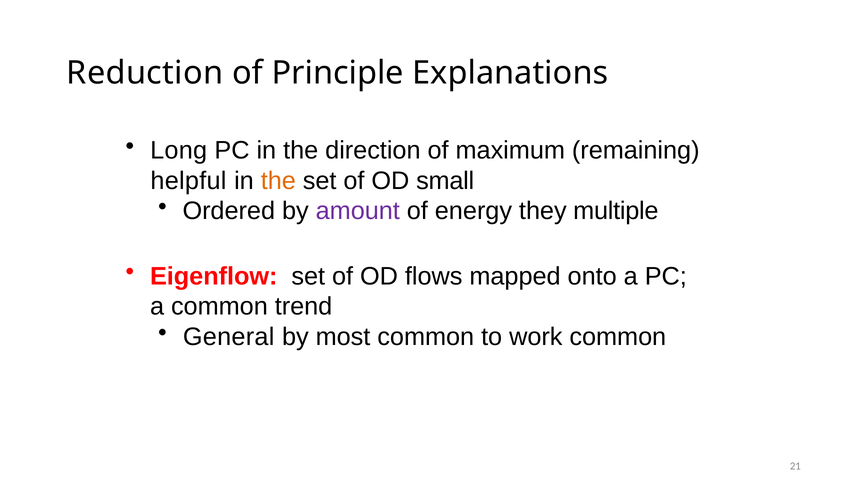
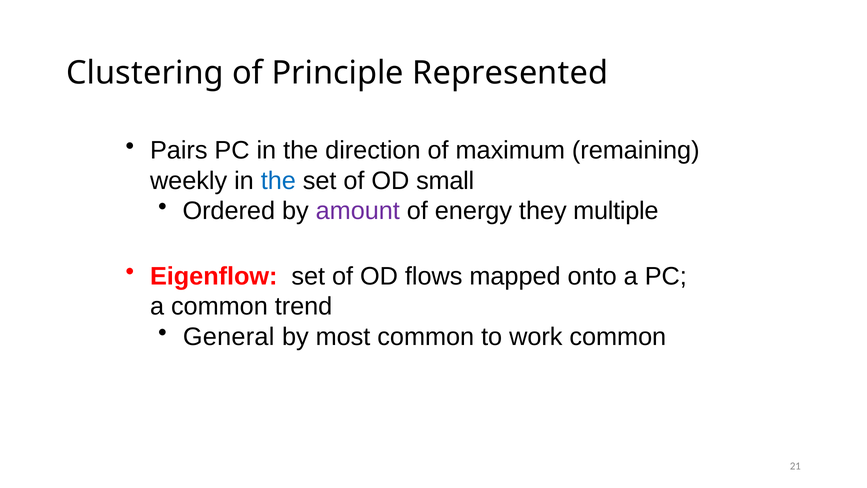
Reduction: Reduction -> Clustering
Explanations: Explanations -> Represented
Long: Long -> Pairs
helpful: helpful -> weekly
the at (278, 181) colour: orange -> blue
